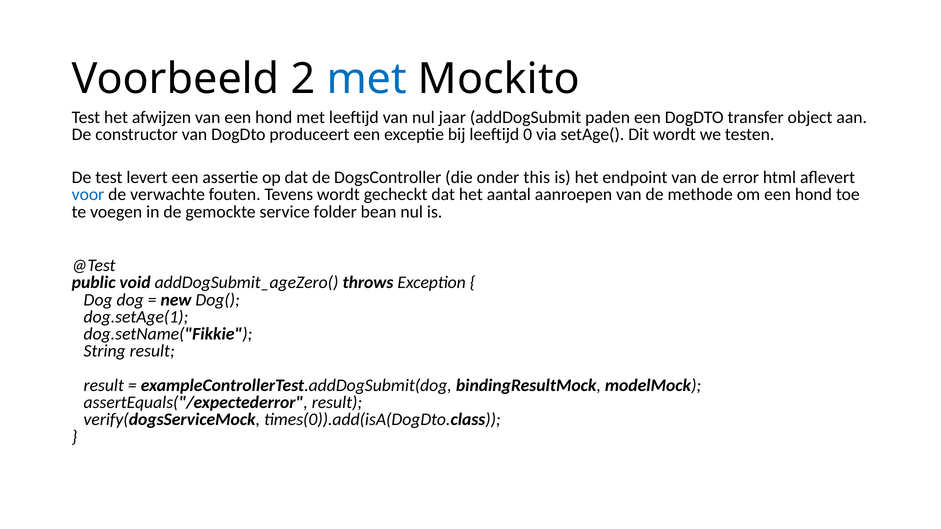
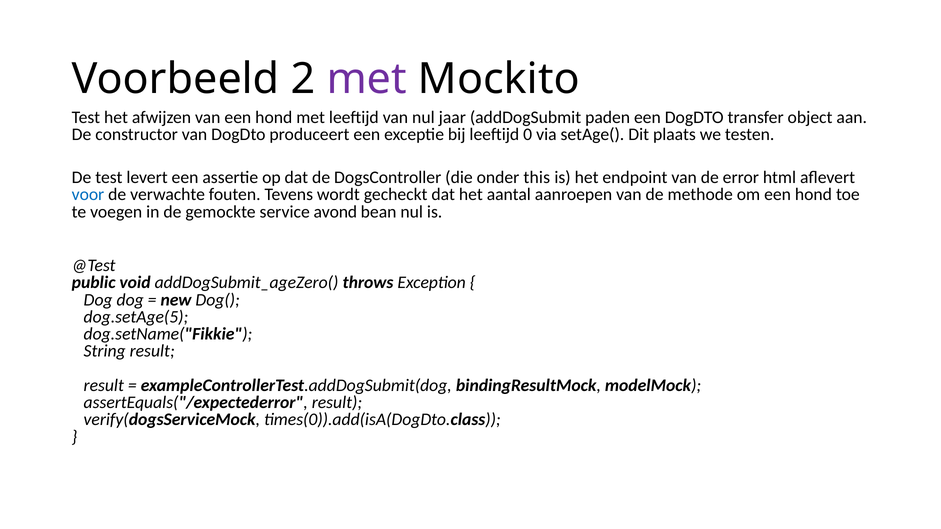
met at (367, 79) colour: blue -> purple
Dit wordt: wordt -> plaats
folder: folder -> avond
dog.setAge(1: dog.setAge(1 -> dog.setAge(5
